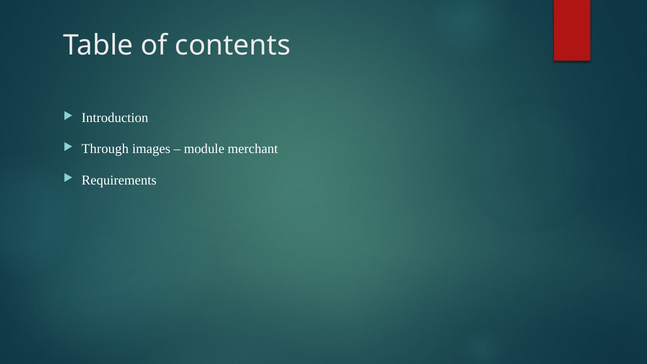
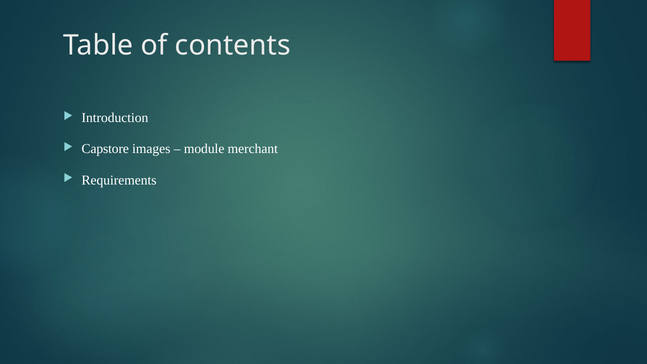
Through: Through -> Capstore
